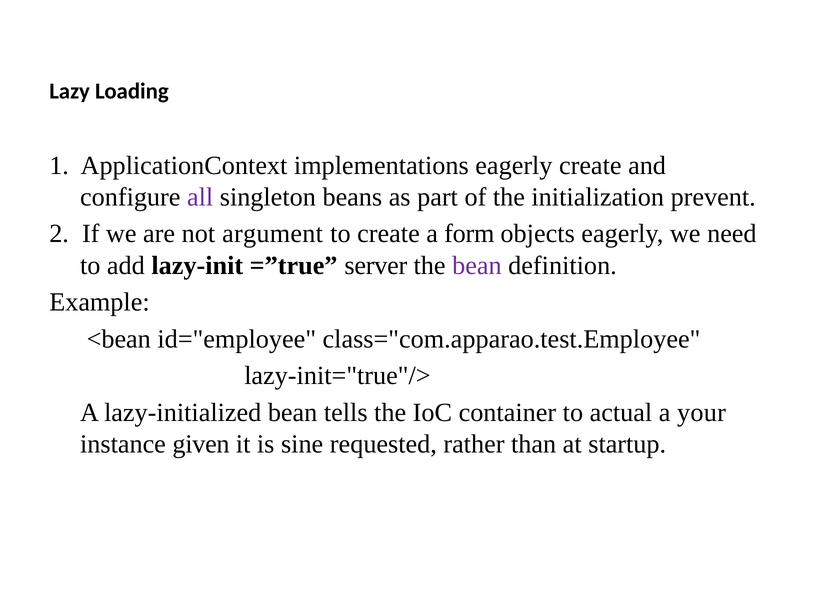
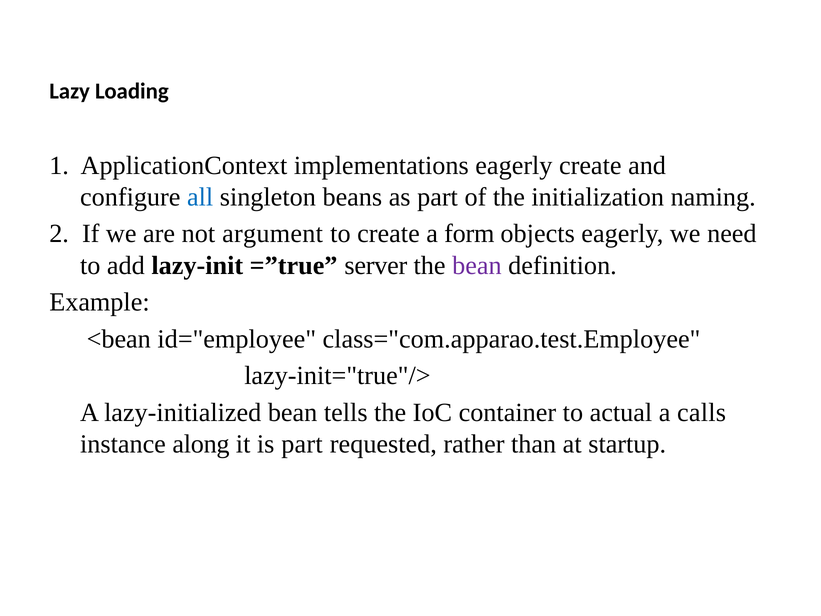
all colour: purple -> blue
prevent: prevent -> naming
your: your -> calls
given: given -> along
is sine: sine -> part
